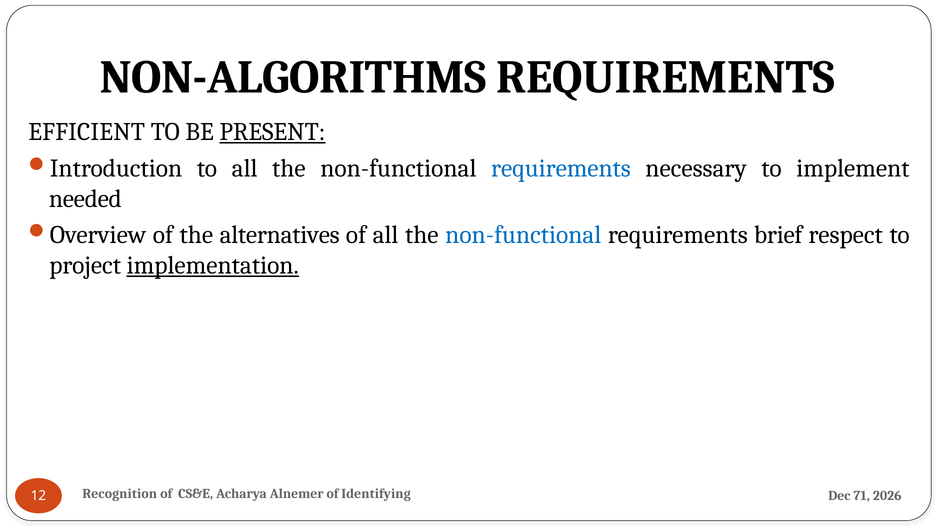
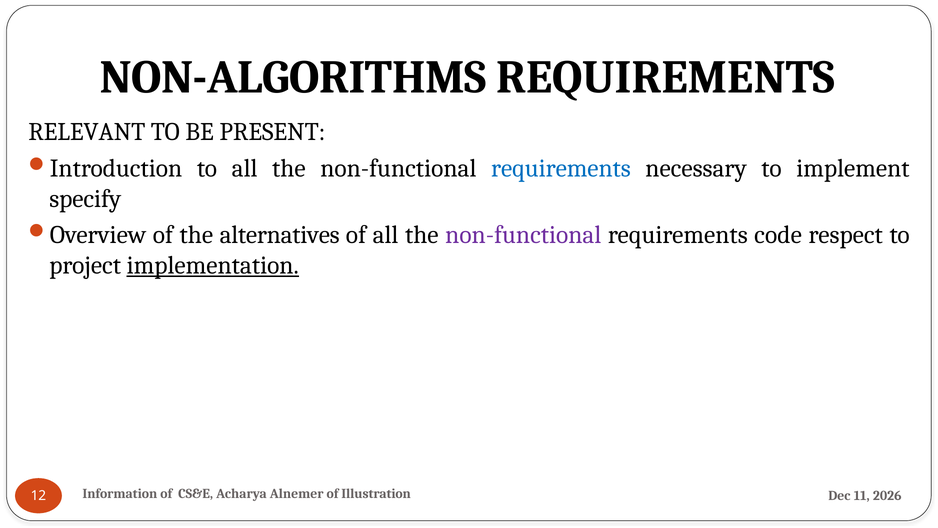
EFFICIENT: EFFICIENT -> RELEVANT
PRESENT underline: present -> none
needed: needed -> specify
non-functional at (523, 235) colour: blue -> purple
brief: brief -> code
Recognition: Recognition -> Information
Identifying: Identifying -> Illustration
71: 71 -> 11
